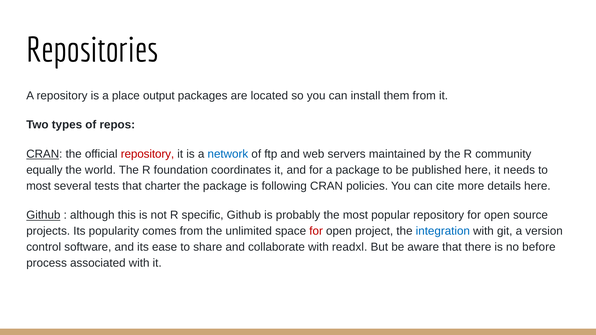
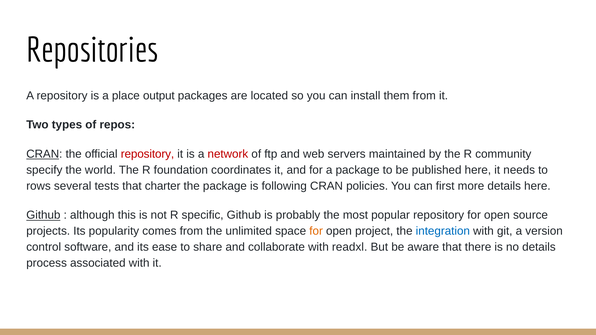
network colour: blue -> red
equally: equally -> specify
most at (39, 186): most -> rows
cite: cite -> first
for at (316, 231) colour: red -> orange
no before: before -> details
